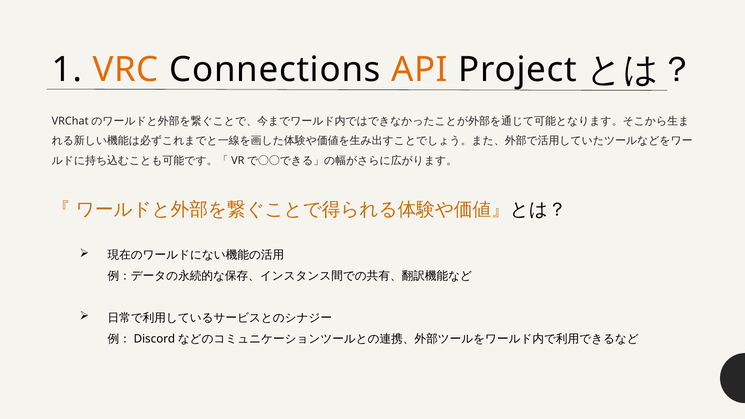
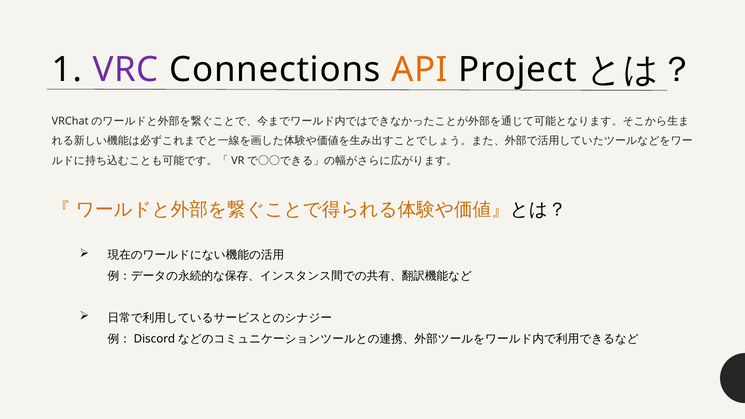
VRC colour: orange -> purple
